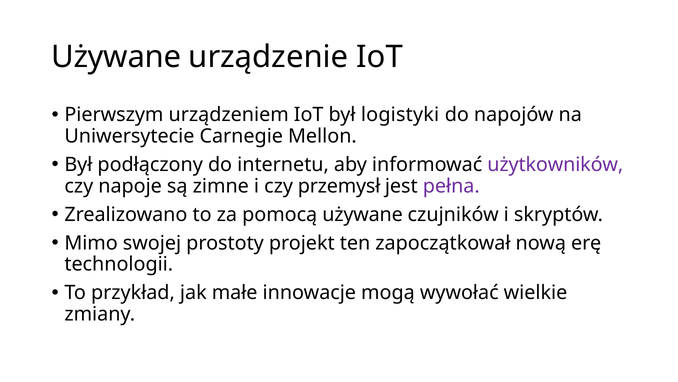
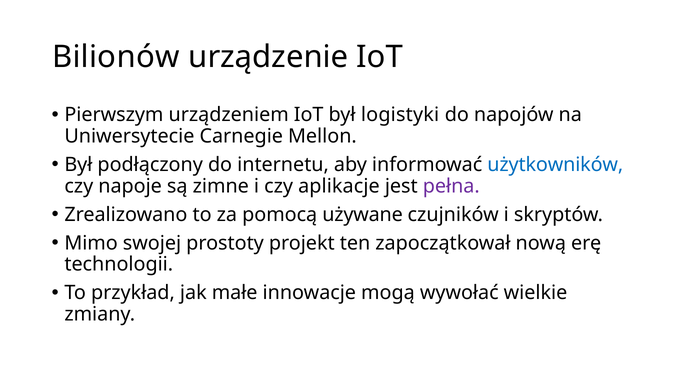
Używane at (116, 57): Używane -> Bilionów
użytkowników colour: purple -> blue
przemysł: przemysł -> aplikacje
